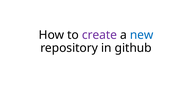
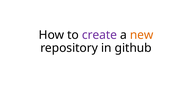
new colour: blue -> orange
